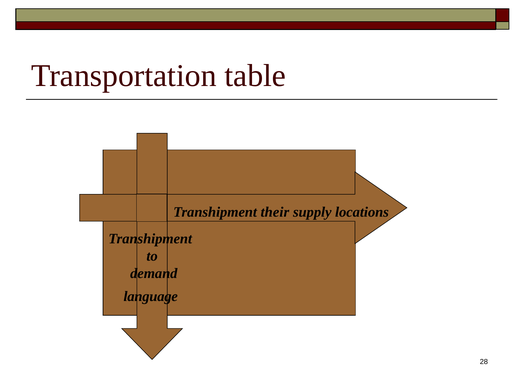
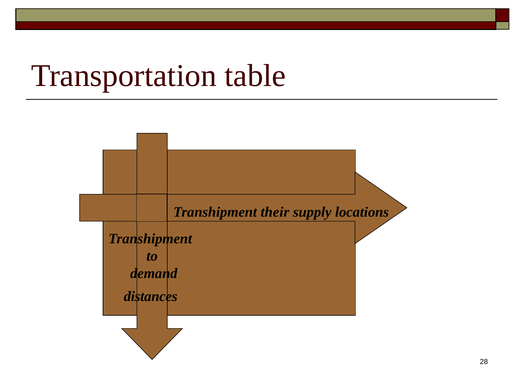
language: language -> distances
